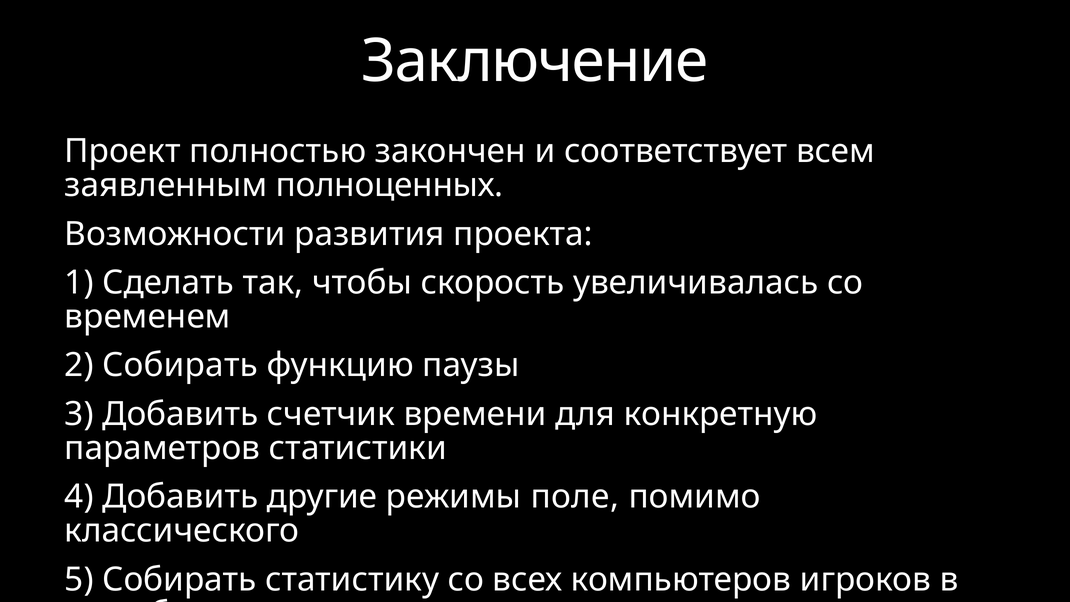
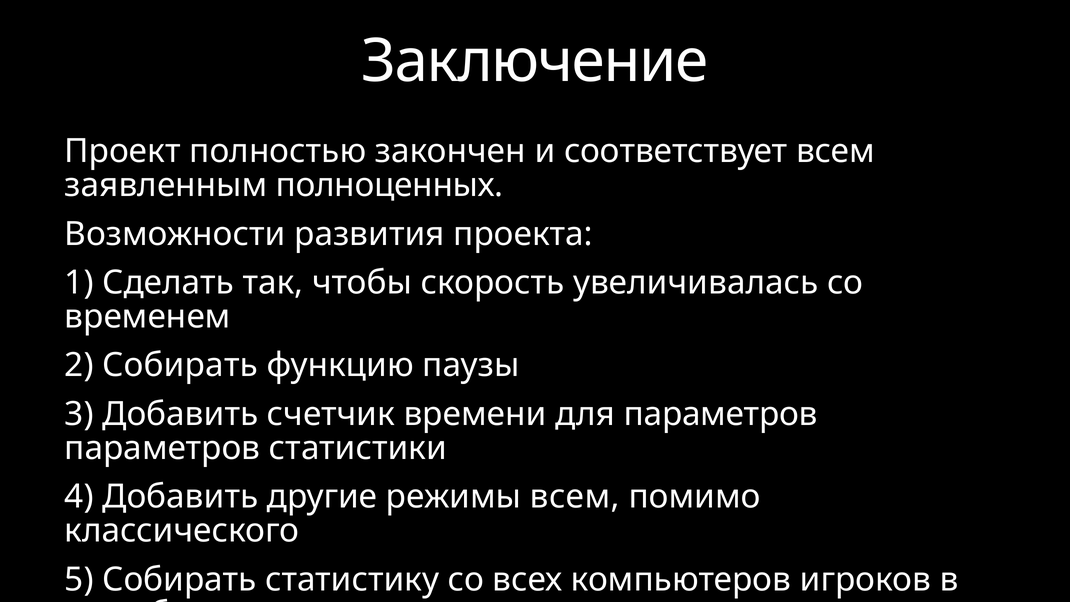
для конкретную: конкретную -> параметров
режимы поле: поле -> всем
